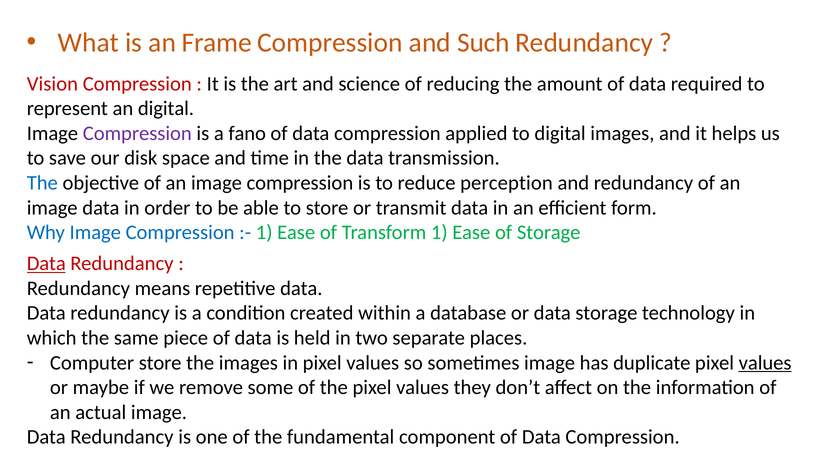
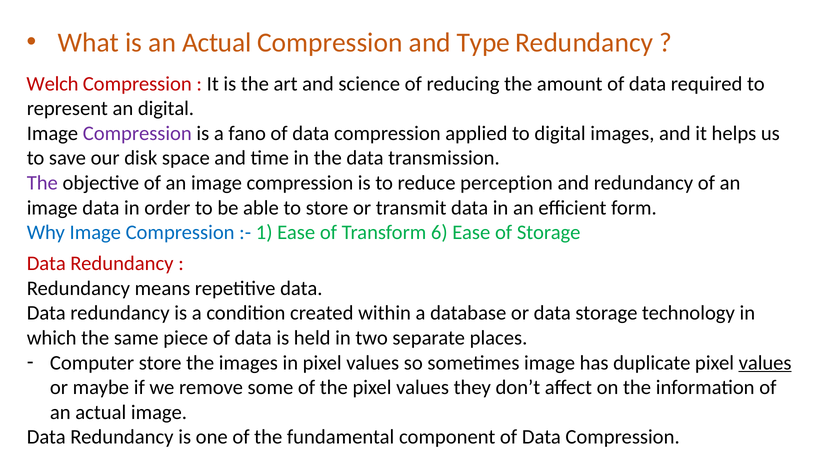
is an Frame: Frame -> Actual
Such: Such -> Type
Vision: Vision -> Welch
The at (42, 183) colour: blue -> purple
Transform 1: 1 -> 6
Data at (46, 263) underline: present -> none
